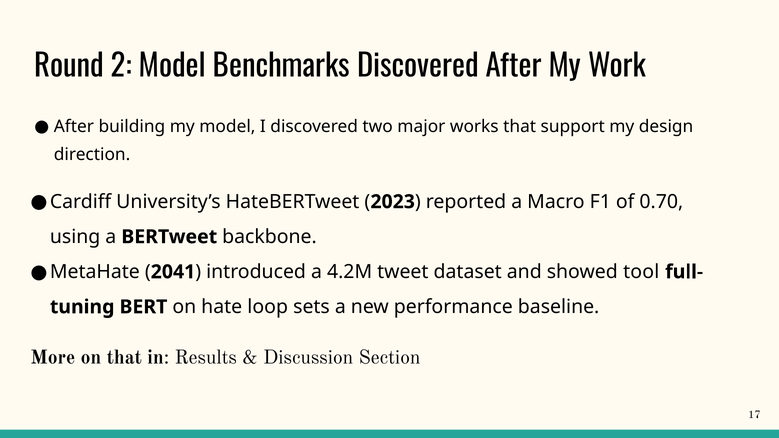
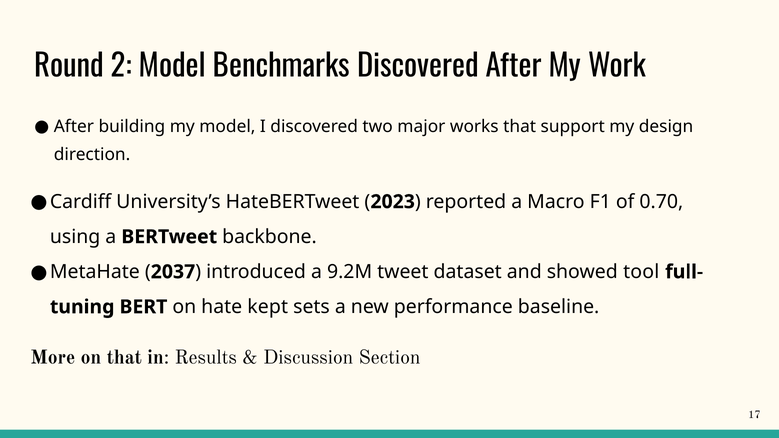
2041: 2041 -> 2037
4.2M: 4.2M -> 9.2M
loop: loop -> kept
